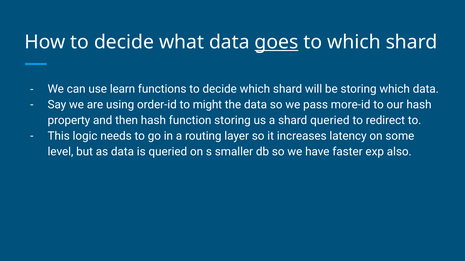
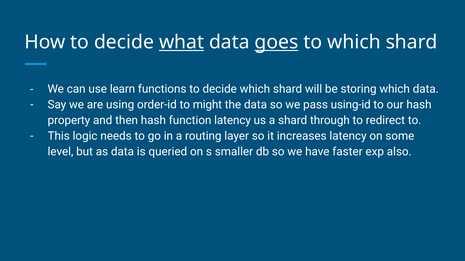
what underline: none -> present
more-id: more-id -> using-id
function storing: storing -> latency
shard queried: queried -> through
